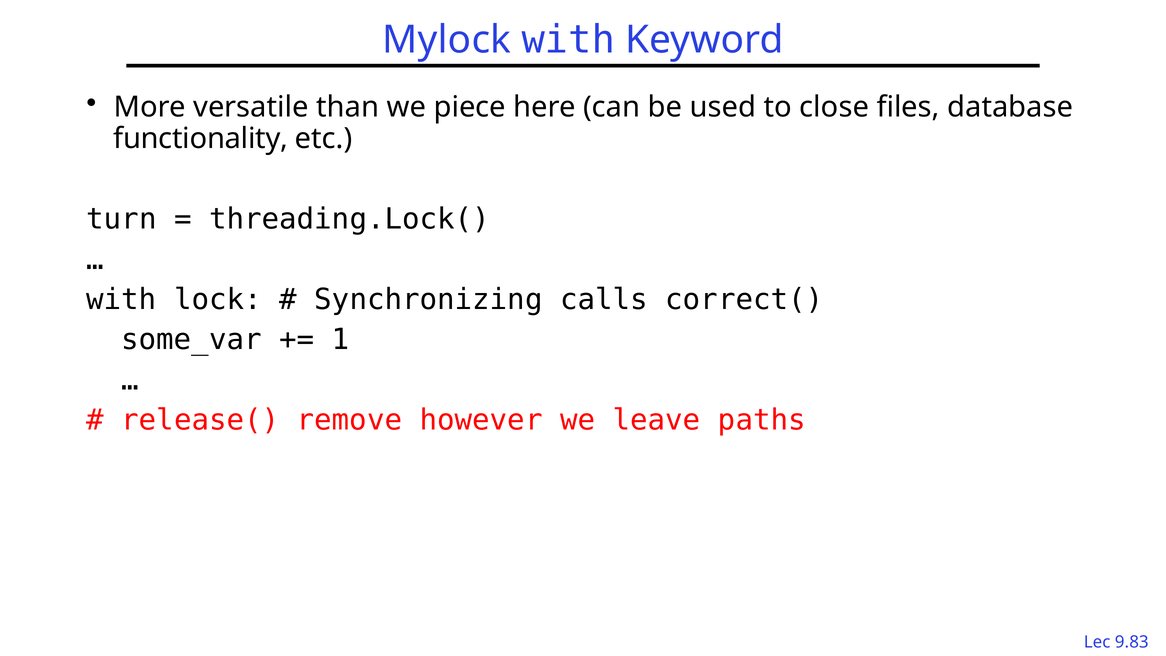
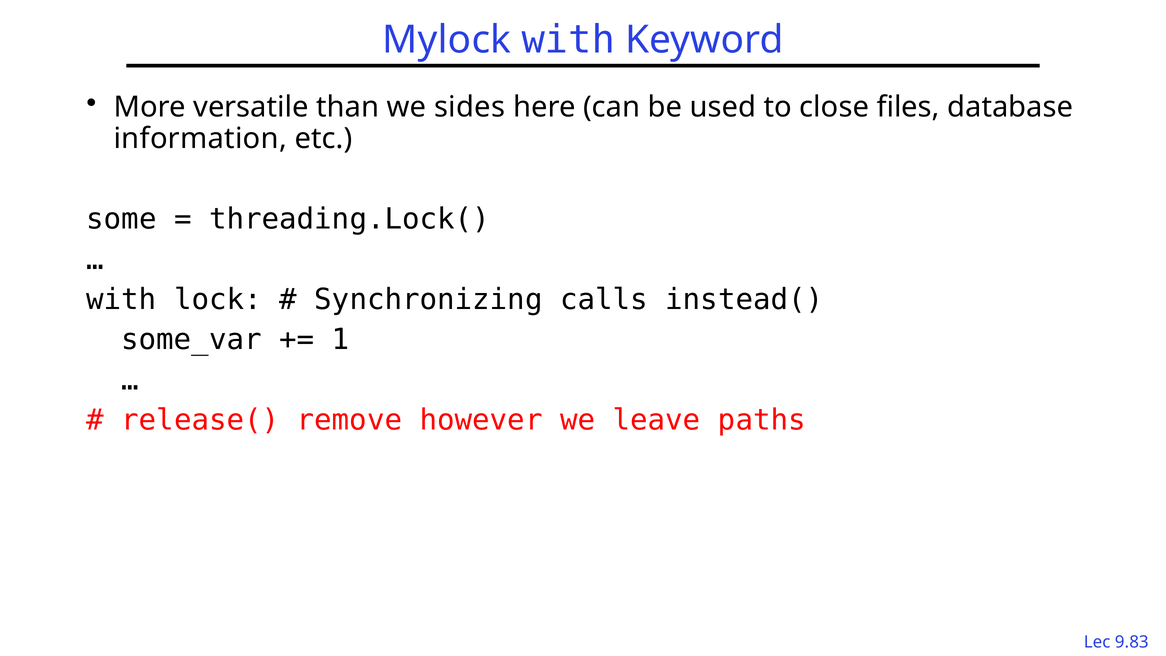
piece: piece -> sides
functionality: functionality -> information
turn: turn -> some
correct(: correct( -> instead(
